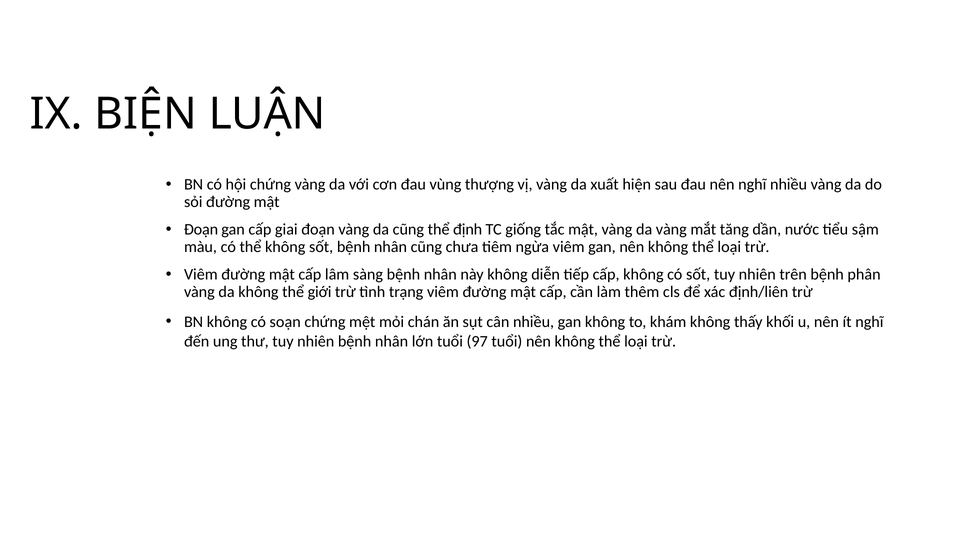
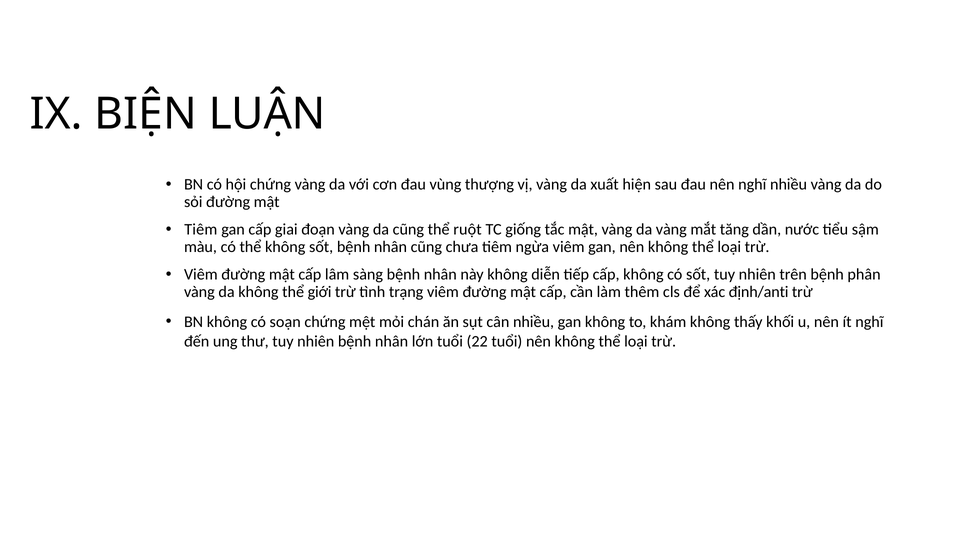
Đoạn at (201, 230): Đoạn -> Tiêm
định: định -> ruột
định/liên: định/liên -> định/anti
97: 97 -> 22
